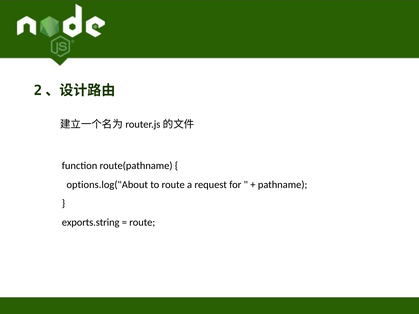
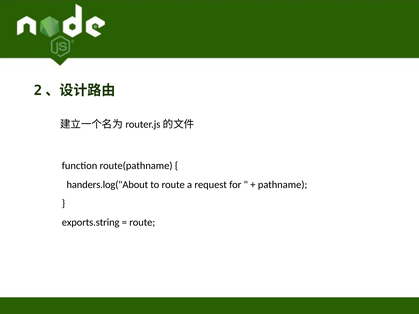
options.log("About: options.log("About -> handers.log("About
